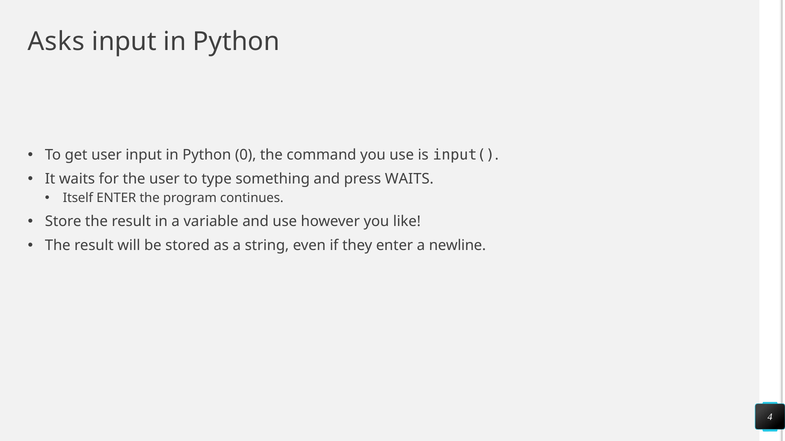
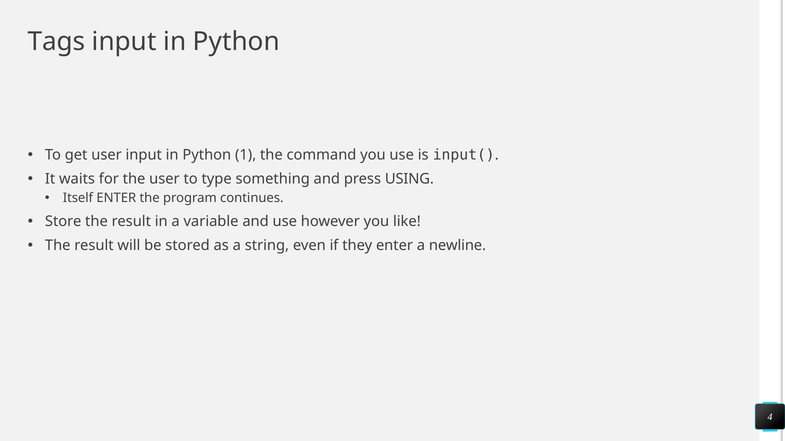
Asks: Asks -> Tags
0: 0 -> 1
press WAITS: WAITS -> USING
